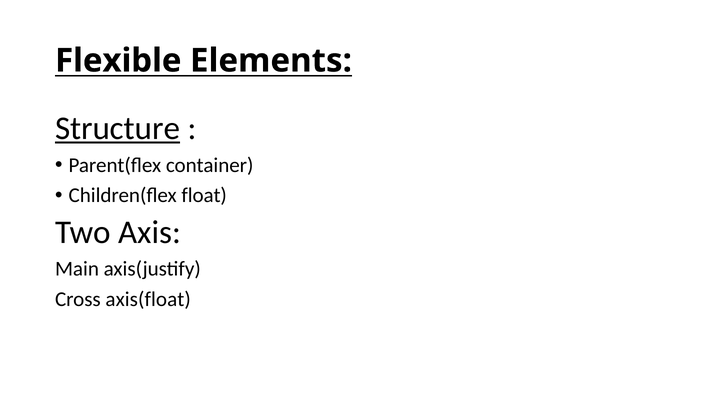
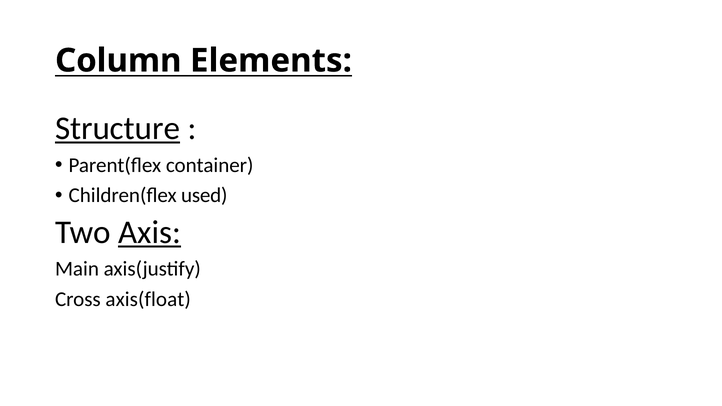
Flexible: Flexible -> Column
float: float -> used
Axis underline: none -> present
